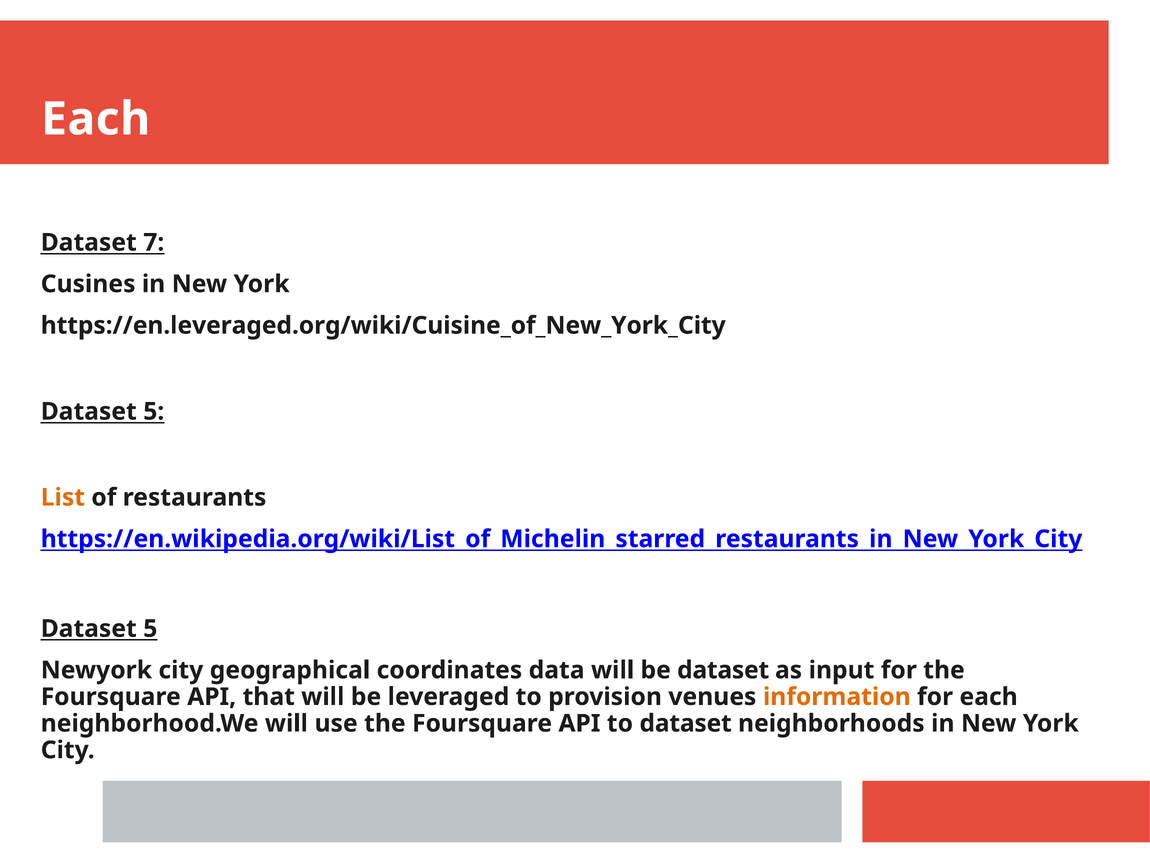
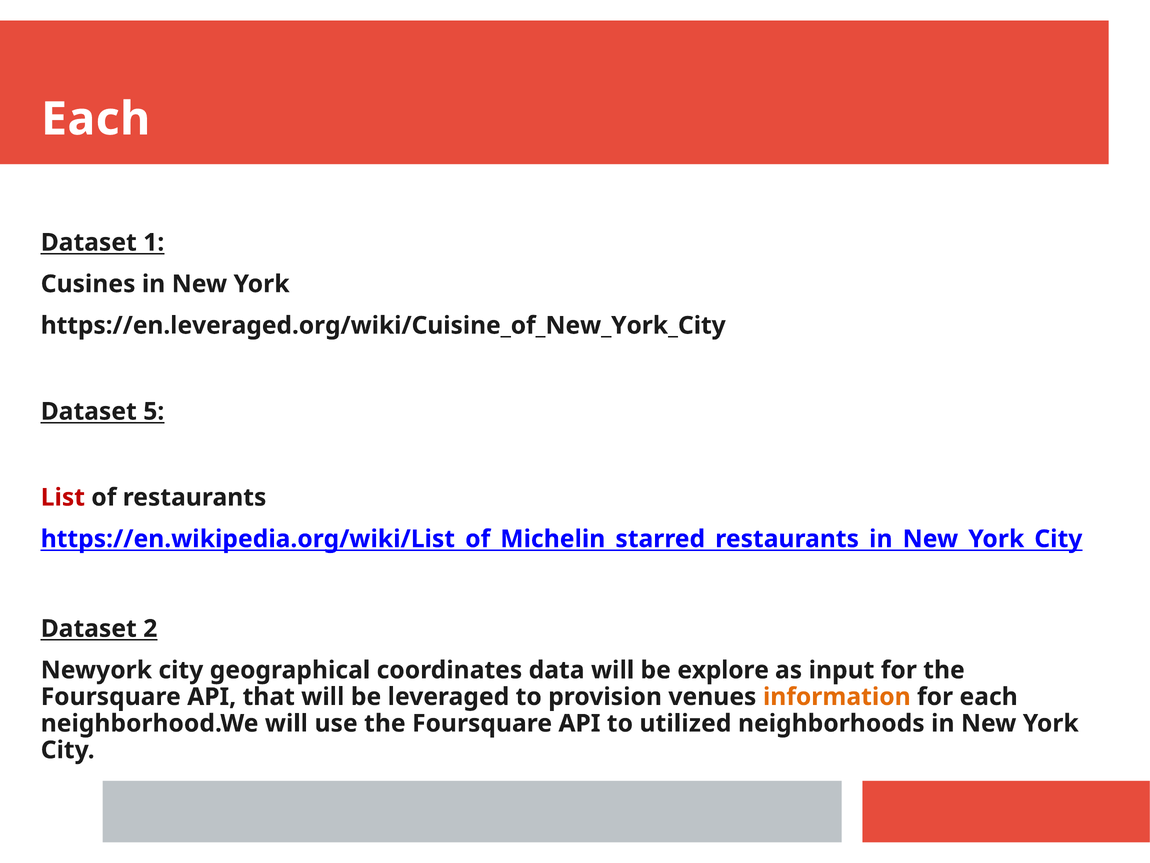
7: 7 -> 1
List colour: orange -> red
5 at (150, 628): 5 -> 2
be dataset: dataset -> explore
to dataset: dataset -> utilized
